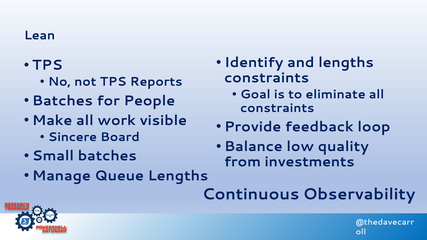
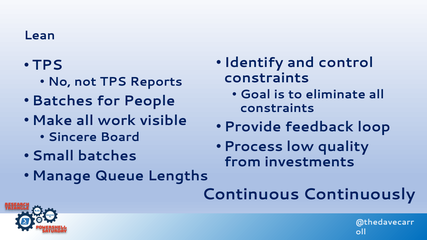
and lengths: lengths -> control
Balance: Balance -> Process
Observability: Observability -> Continuously
